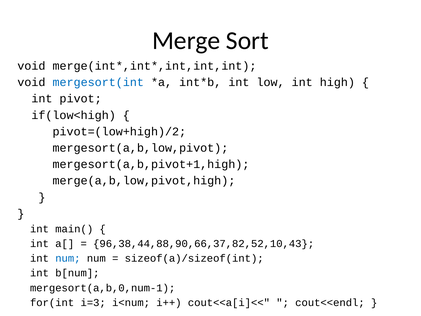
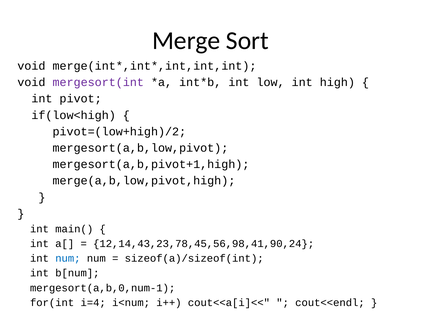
mergesort(int colour: blue -> purple
96,38,44,88,90,66,37,82,52,10,43: 96,38,44,88,90,66,37,82,52,10,43 -> 12,14,43,23,78,45,56,98,41,90,24
i=3: i=3 -> i=4
